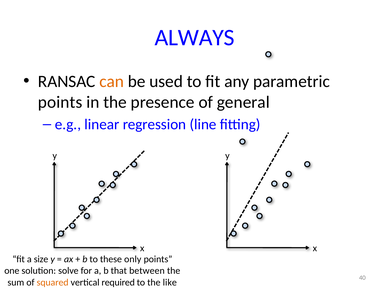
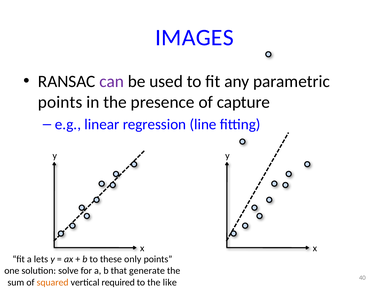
ALWAYS: ALWAYS -> IMAGES
can colour: orange -> purple
general: general -> capture
size: size -> lets
between: between -> generate
